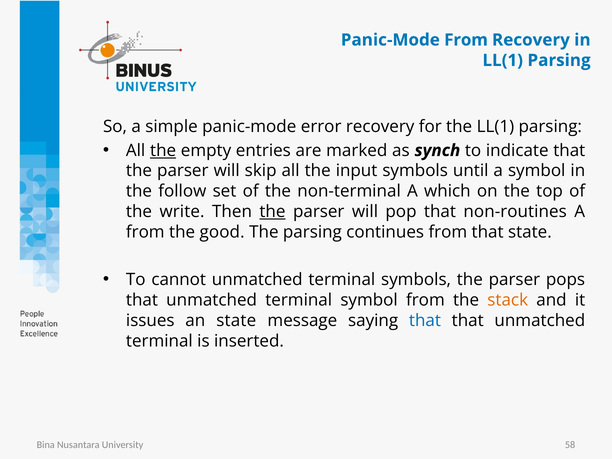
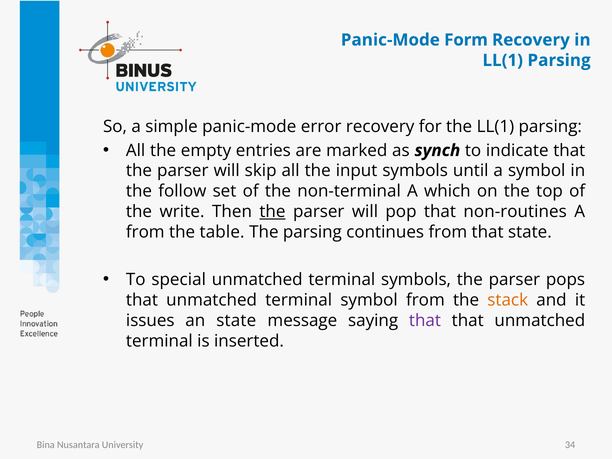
Panic-Mode From: From -> Form
the at (163, 150) underline: present -> none
good: good -> table
cannot: cannot -> special
that at (425, 321) colour: blue -> purple
58: 58 -> 34
